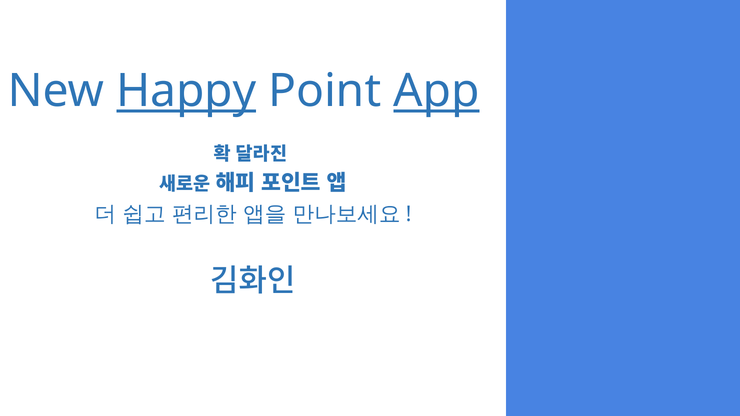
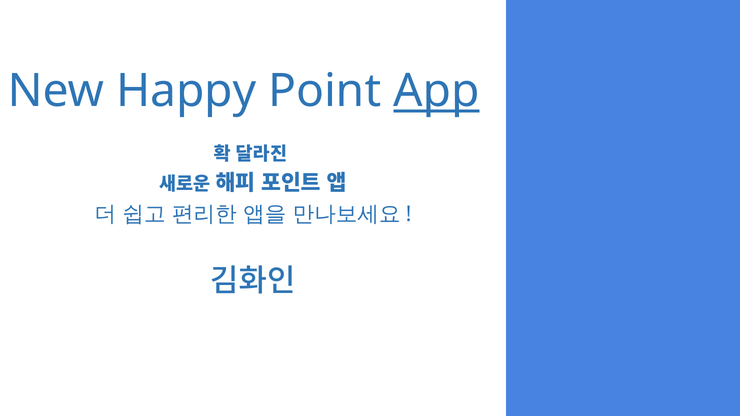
Happy underline: present -> none
